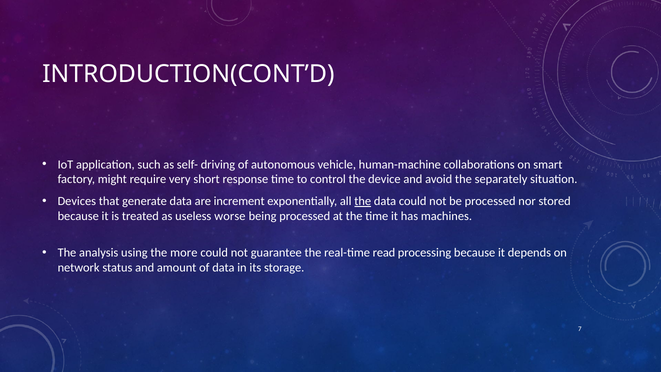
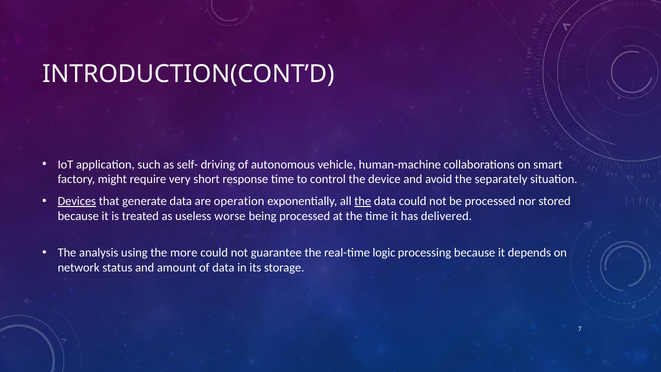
Devices underline: none -> present
increment: increment -> operation
machines: machines -> delivered
read: read -> logic
